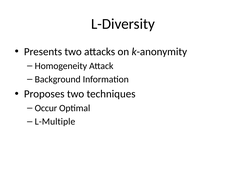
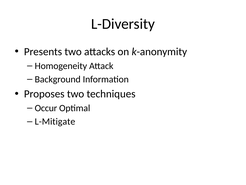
L-Multiple: L-Multiple -> L-Mitigate
